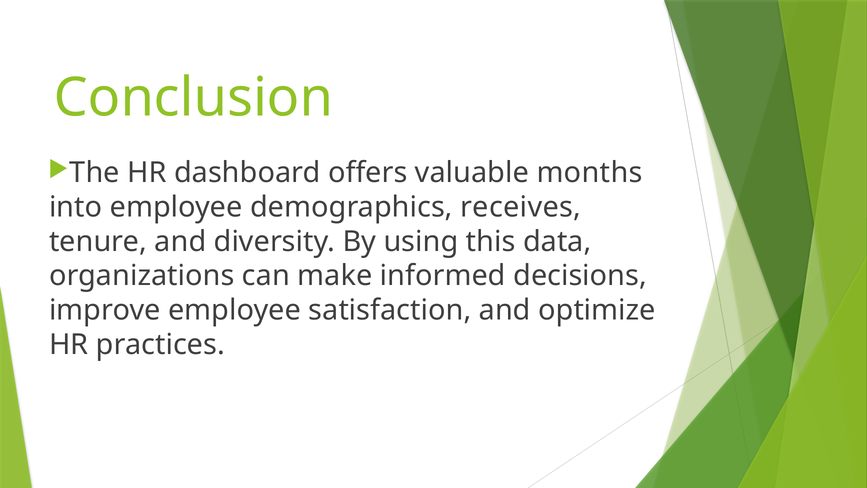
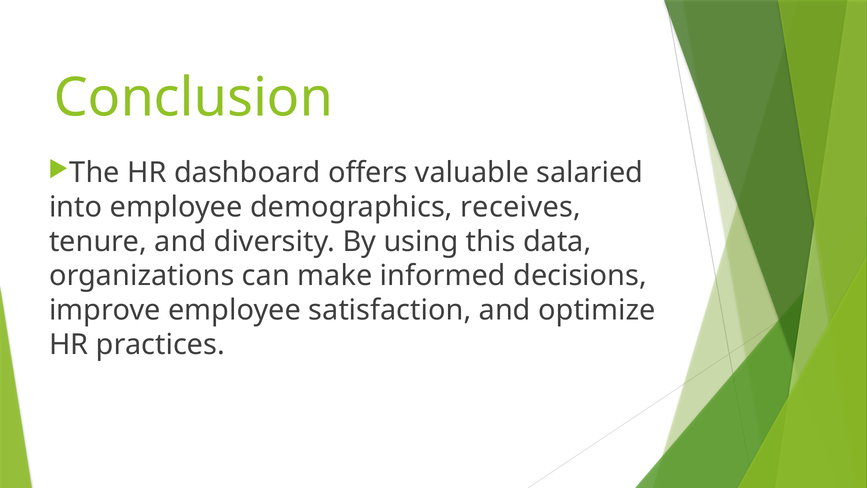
months: months -> salaried
